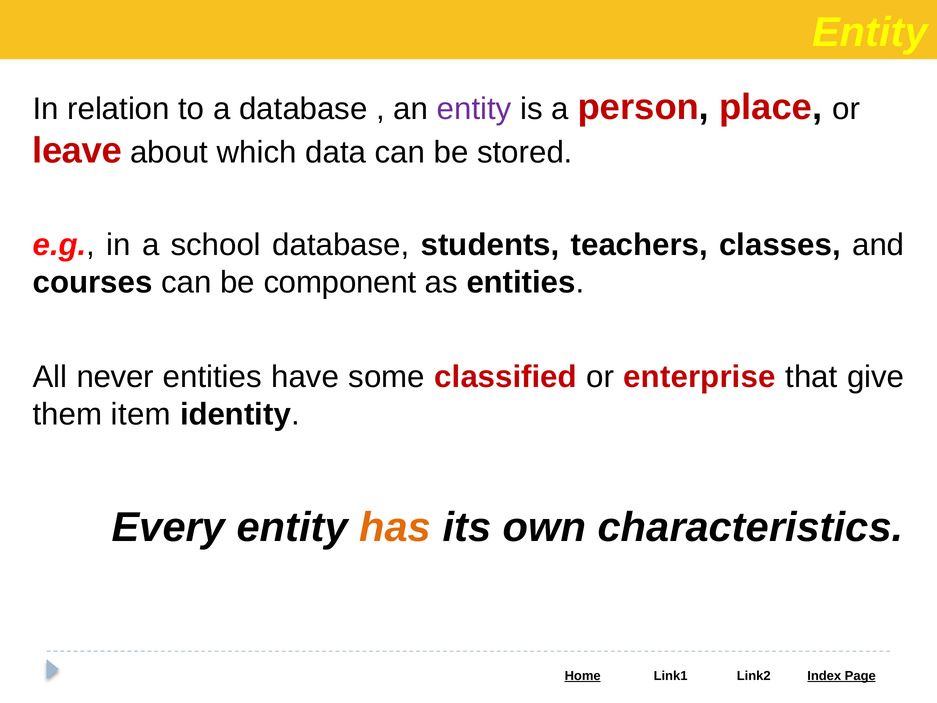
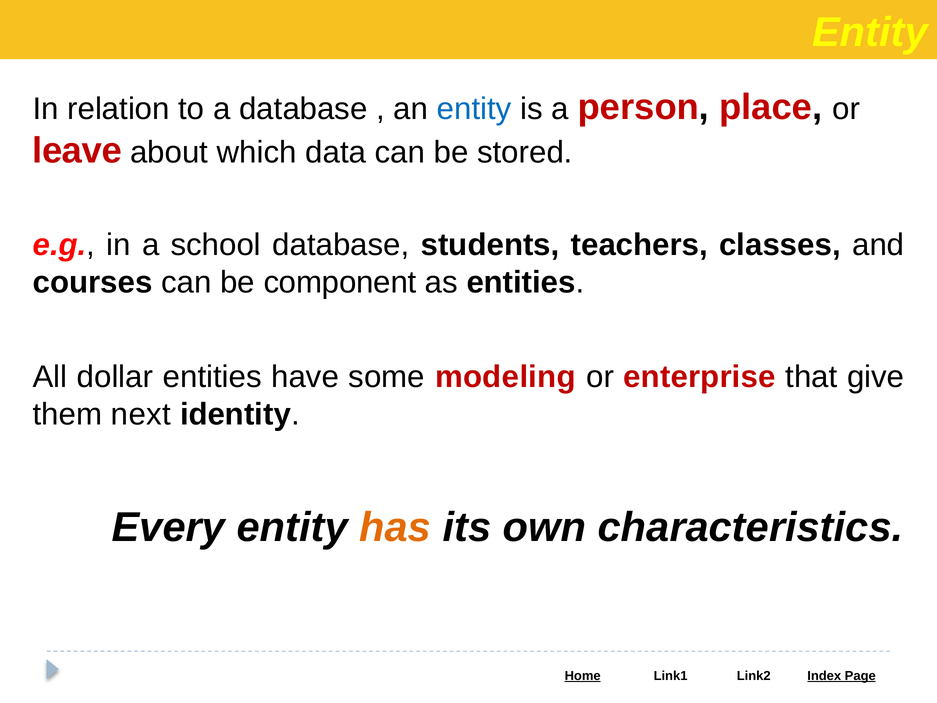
entity at (474, 109) colour: purple -> blue
never: never -> dollar
classified: classified -> modeling
item: item -> next
